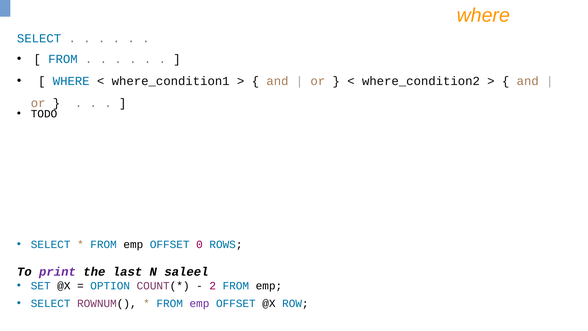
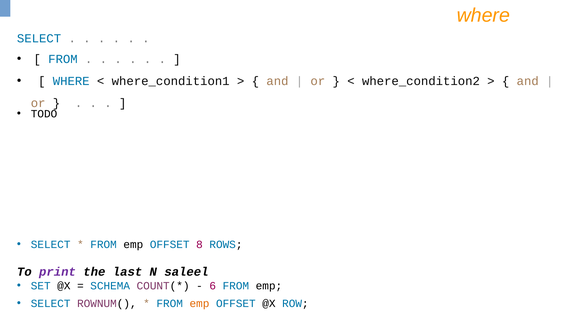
0: 0 -> 8
OPTION: OPTION -> SCHEMA
2: 2 -> 6
emp at (199, 303) colour: purple -> orange
